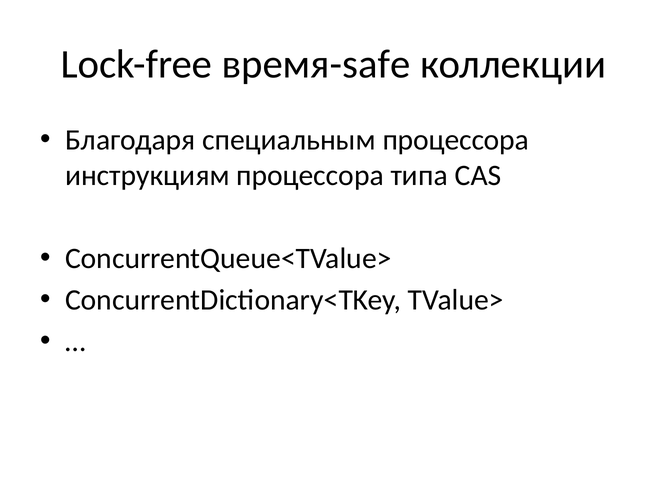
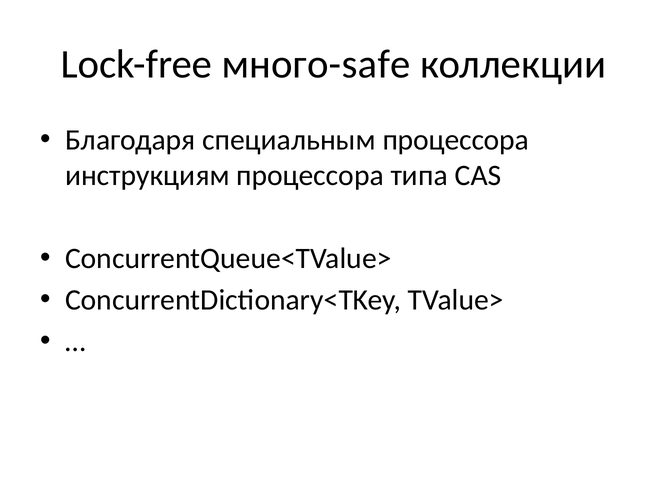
время-safe: время-safe -> много-safe
